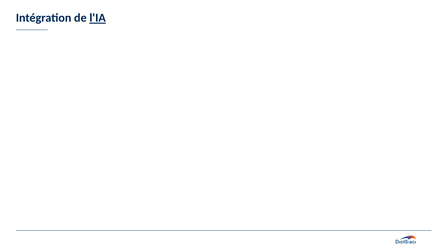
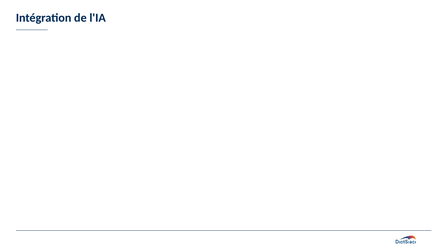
l'IA underline: present -> none
